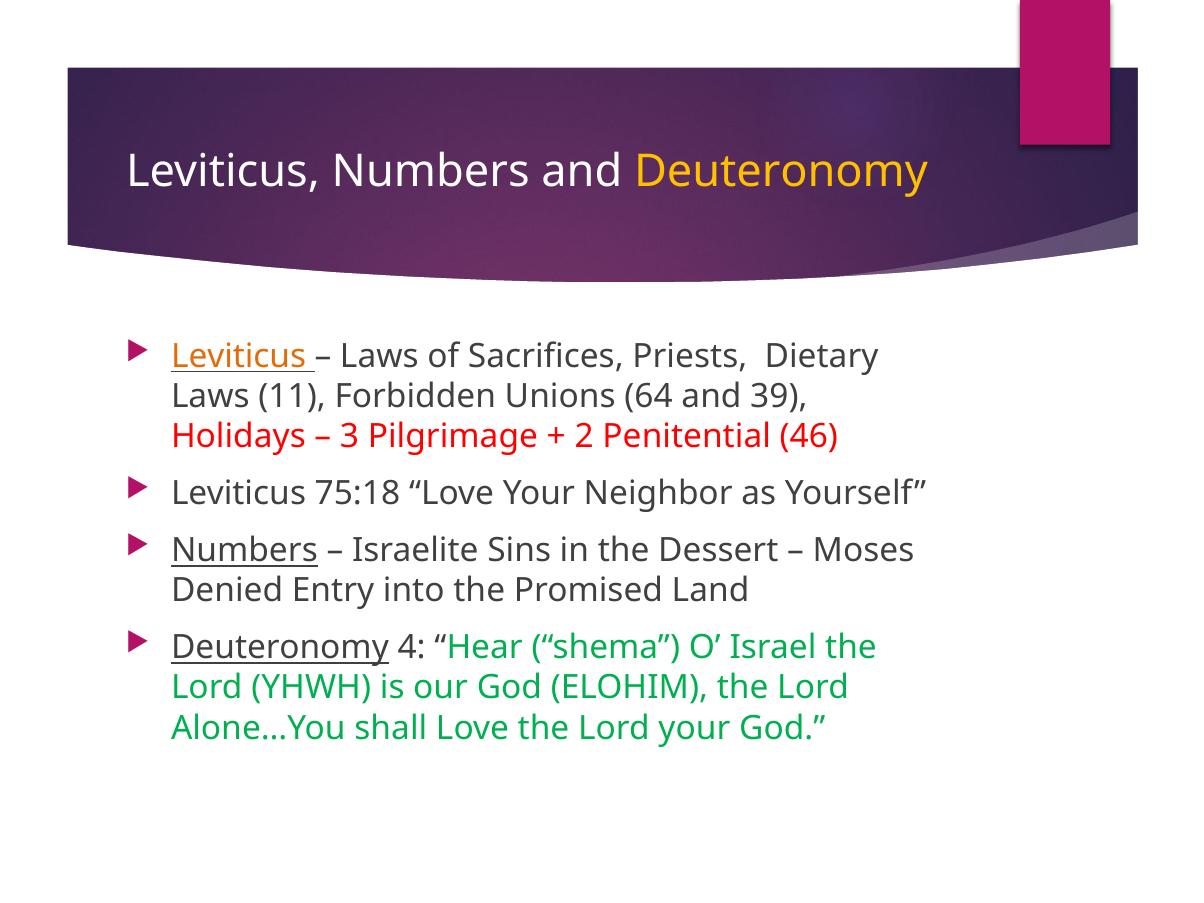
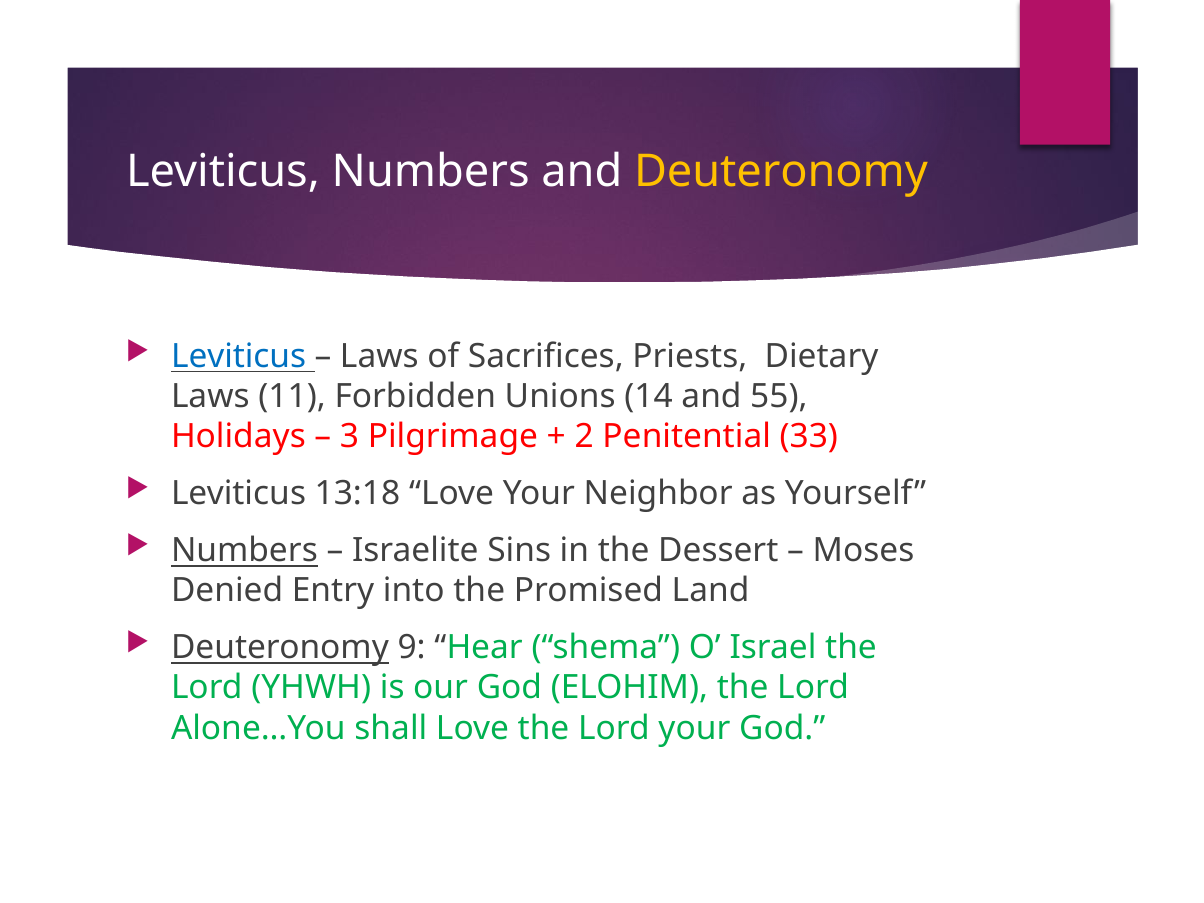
Leviticus at (239, 356) colour: orange -> blue
64: 64 -> 14
39: 39 -> 55
46: 46 -> 33
75:18: 75:18 -> 13:18
4: 4 -> 9
